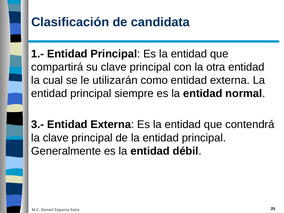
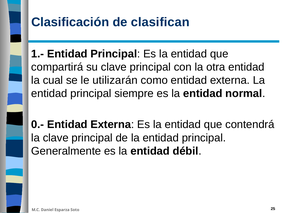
candidata: candidata -> clasifican
3.-: 3.- -> 0.-
